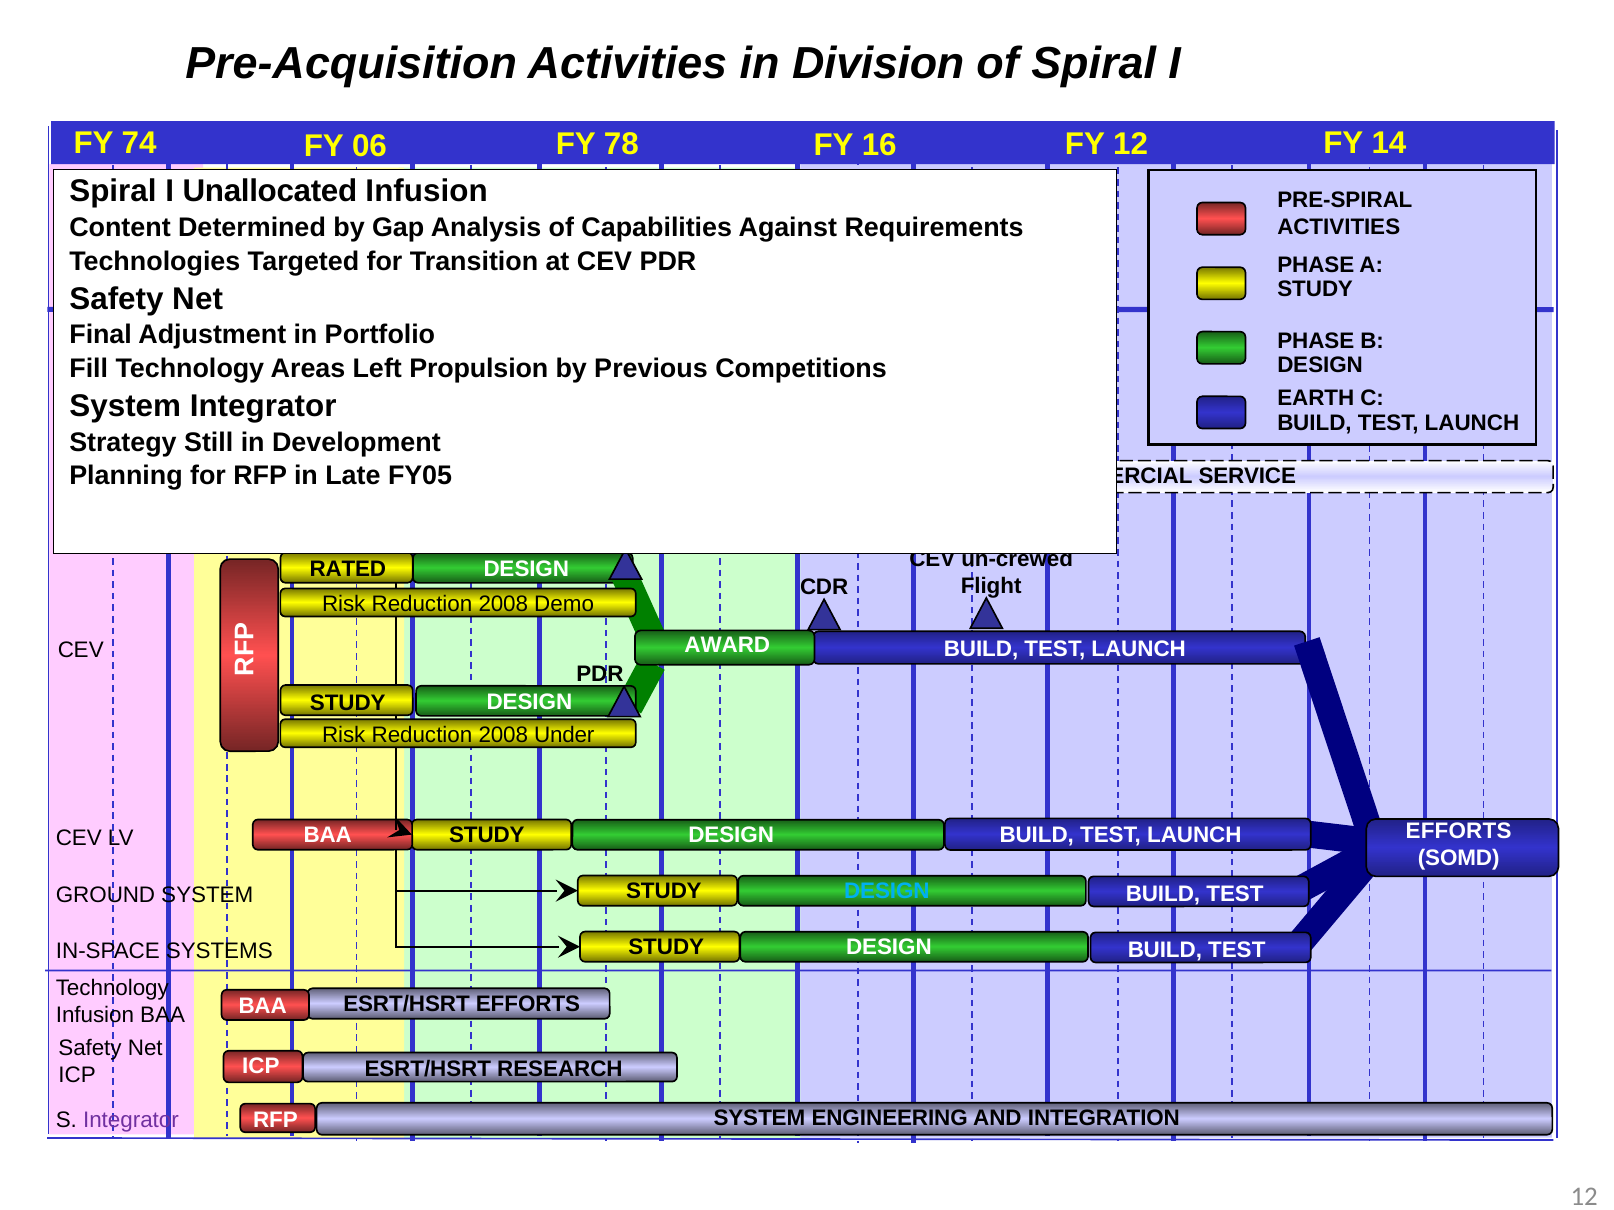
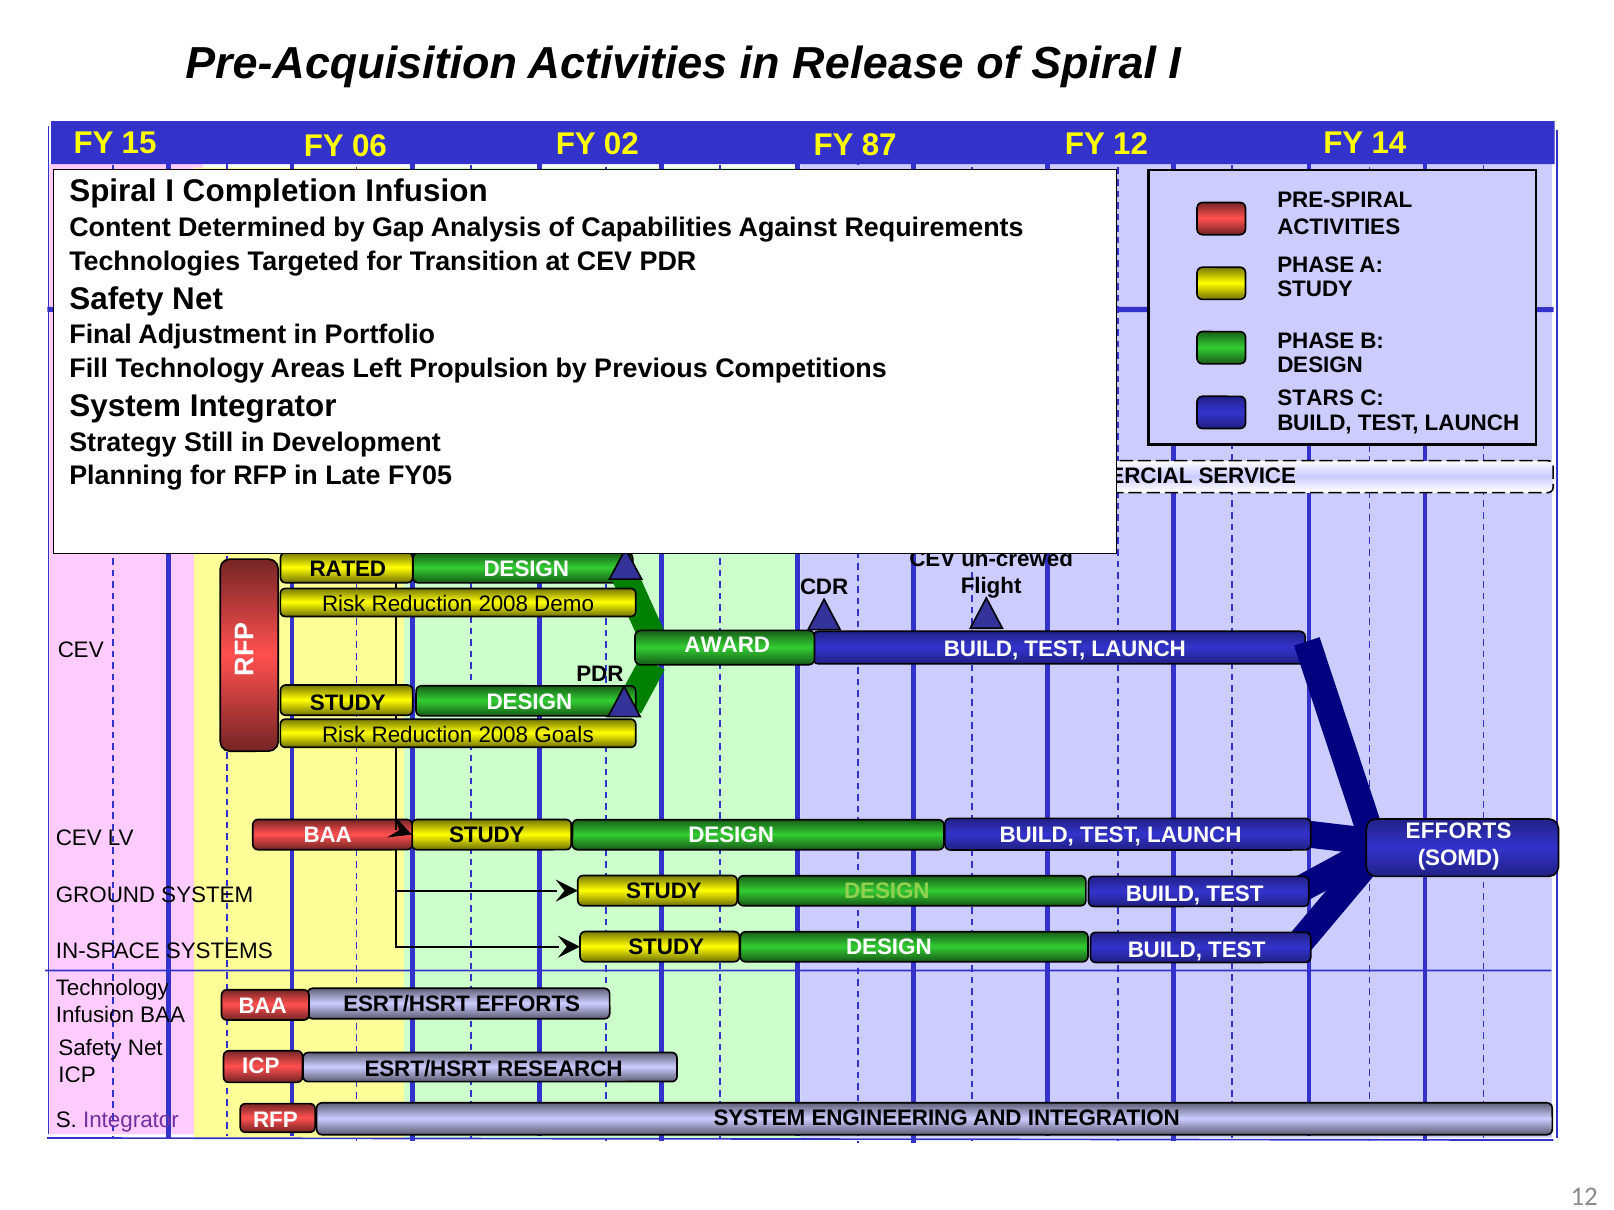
Division: Division -> Release
74: 74 -> 15
78: 78 -> 02
16: 16 -> 87
Unallocated: Unallocated -> Completion
EARTH: EARTH -> STARS
Under: Under -> Goals
DESIGN at (887, 892) colour: light blue -> light green
